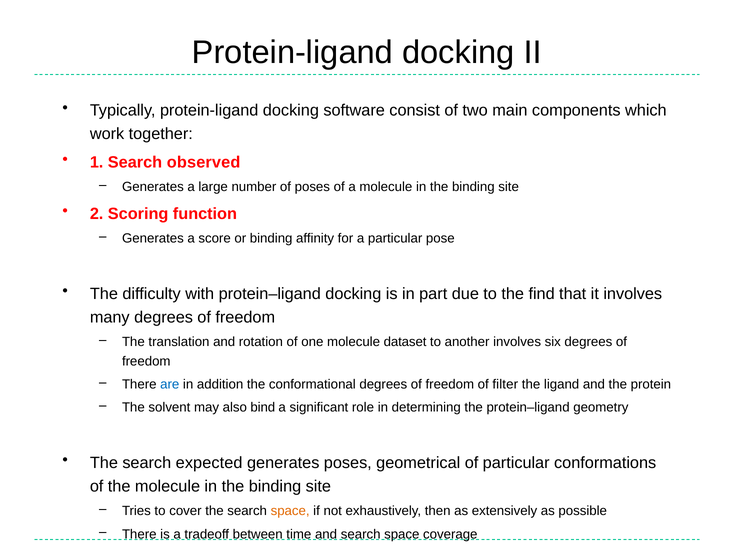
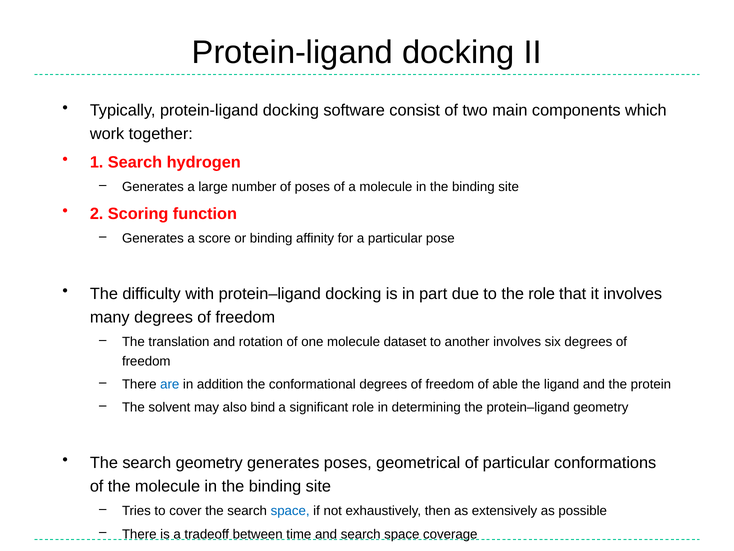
observed: observed -> hydrogen
the find: find -> role
filter: filter -> able
search expected: expected -> geometry
space at (290, 510) colour: orange -> blue
